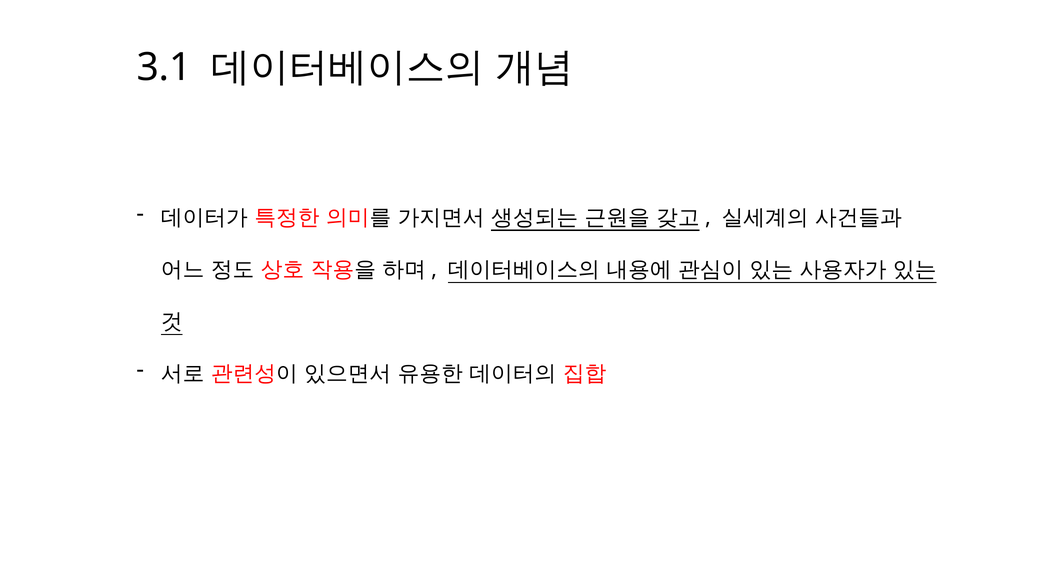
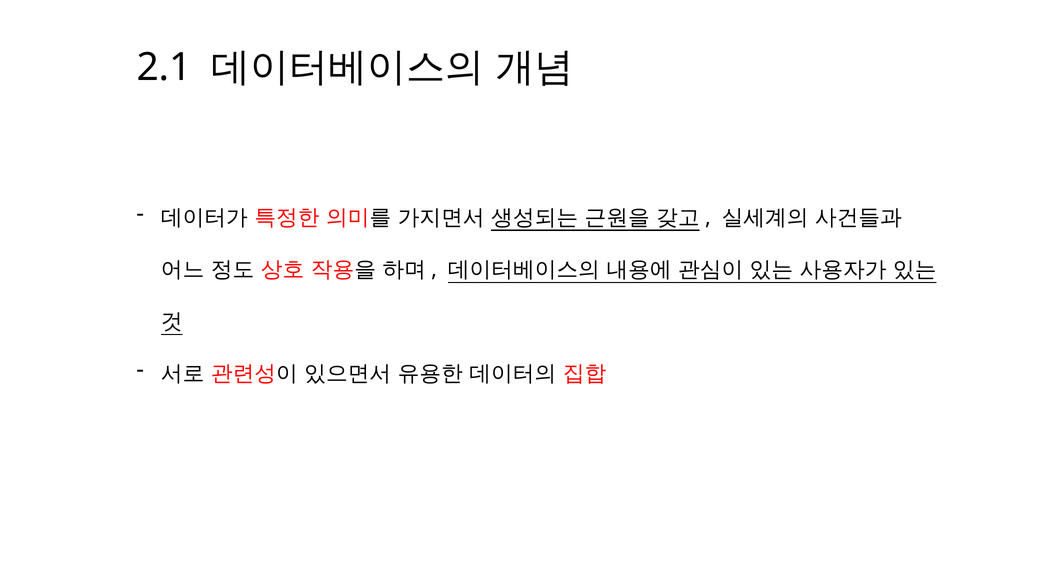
3.1: 3.1 -> 2.1
